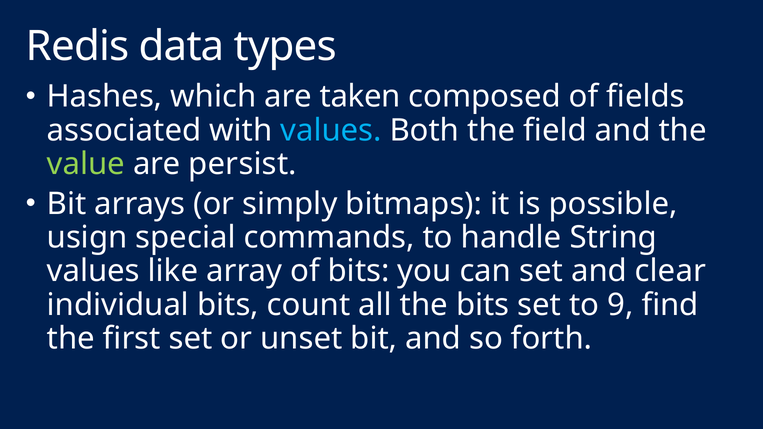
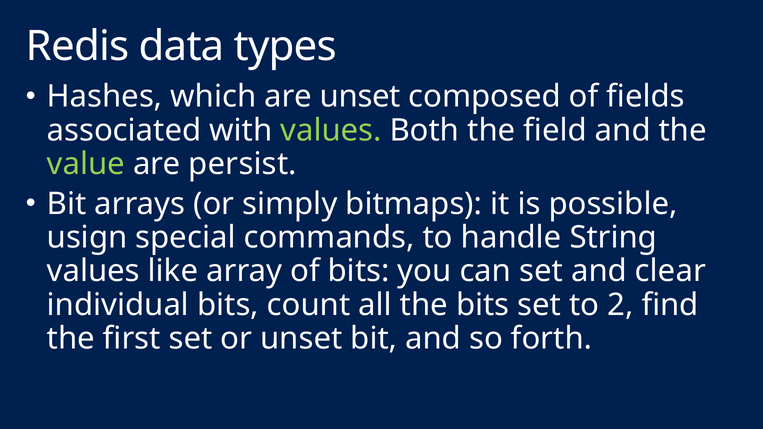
are taken: taken -> unset
values at (331, 130) colour: light blue -> light green
9: 9 -> 2
